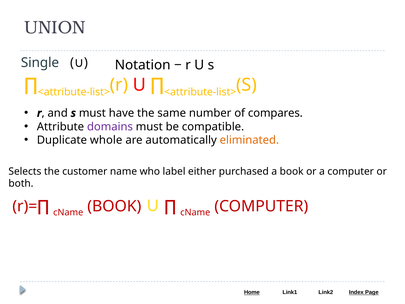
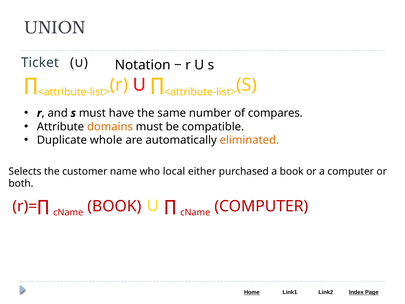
Single: Single -> Ticket
domains colour: purple -> orange
label: label -> local
